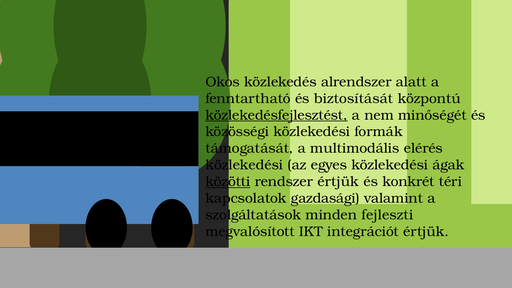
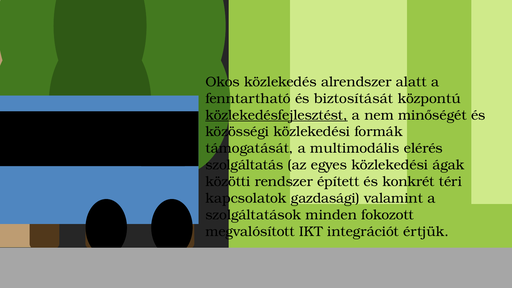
közlekedési at (244, 165): közlekedési -> szolgáltatás
közötti underline: present -> none
rendszer értjük: értjük -> épített
fejleszti: fejleszti -> fokozott
